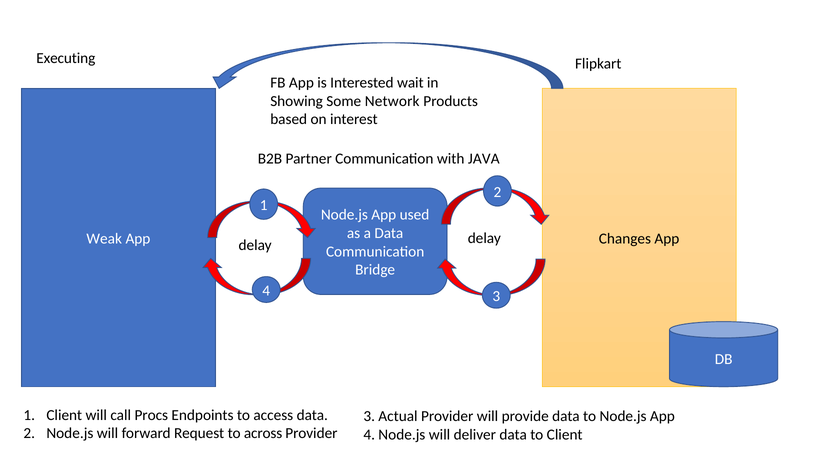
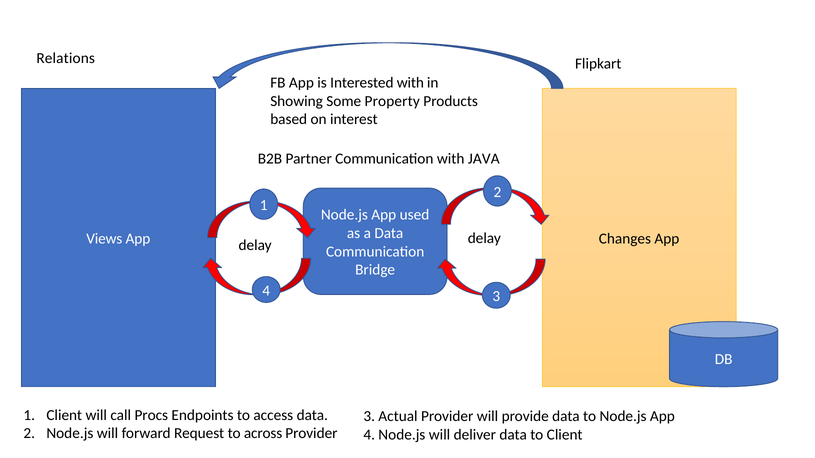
Executing: Executing -> Relations
Interested wait: wait -> with
Network: Network -> Property
Weak: Weak -> Views
